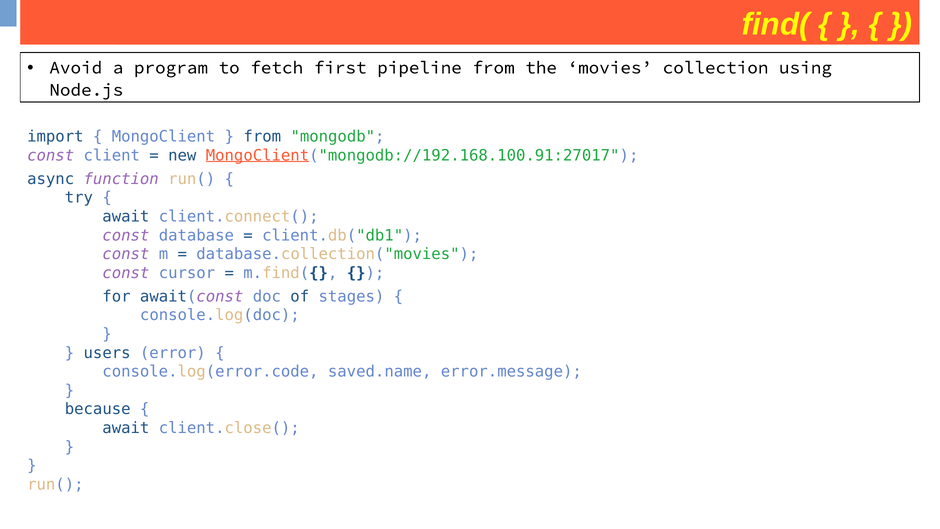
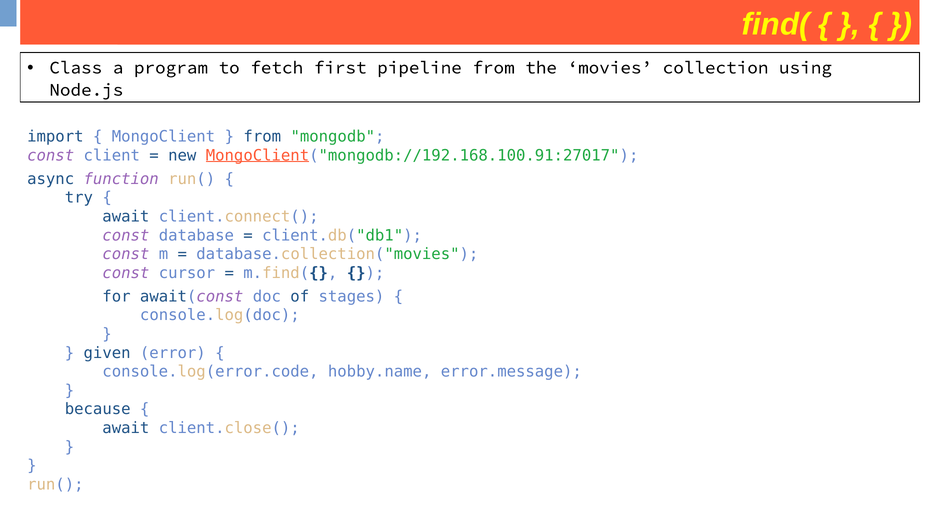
Avoid: Avoid -> Class
users: users -> given
saved.name: saved.name -> hobby.name
